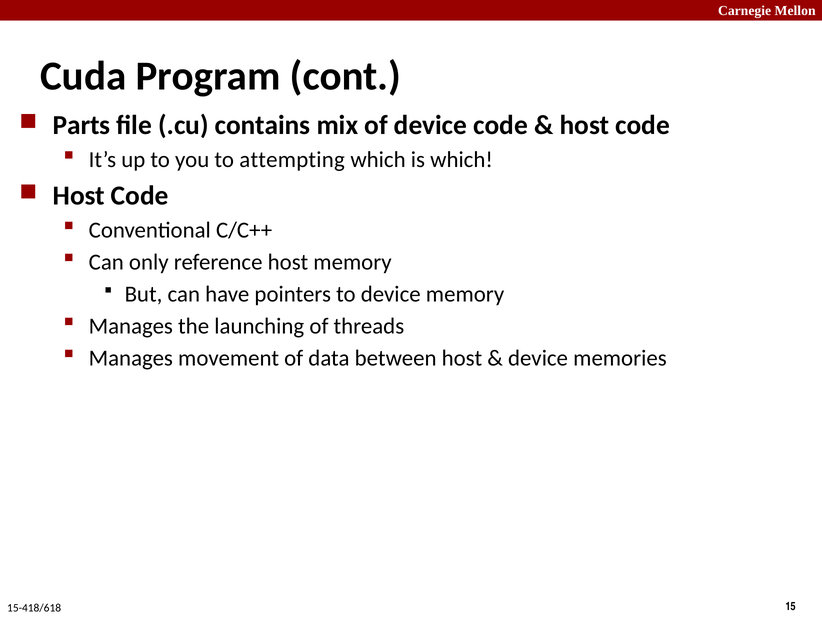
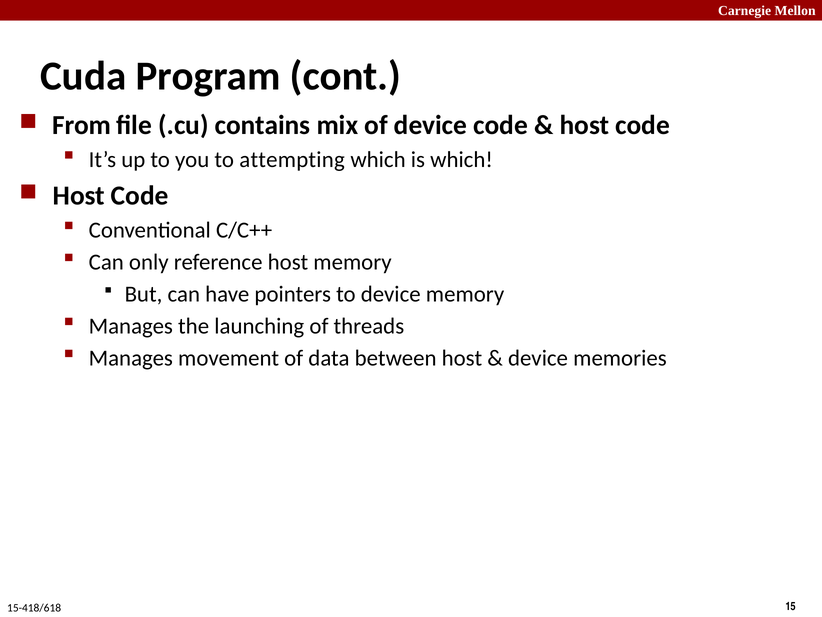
Parts: Parts -> From
